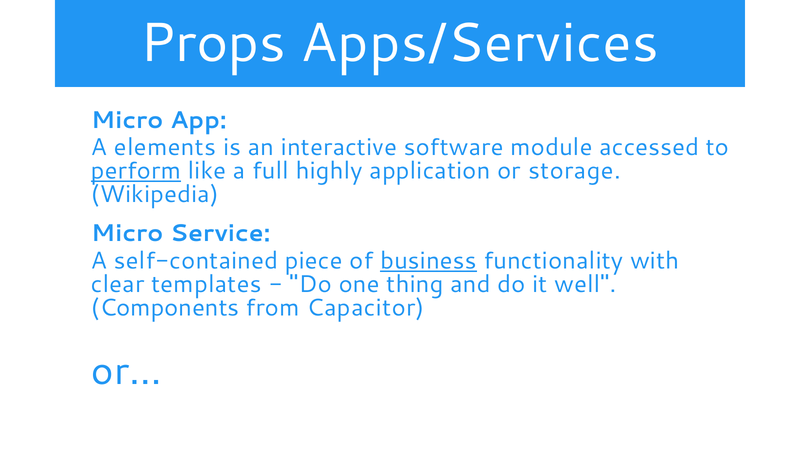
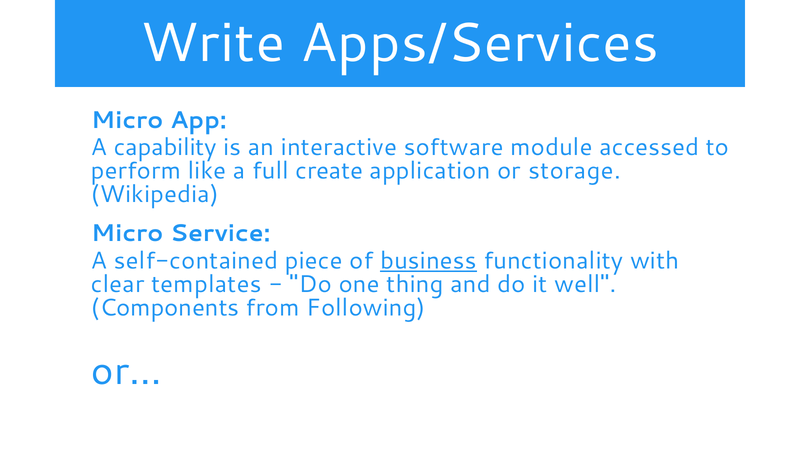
Props: Props -> Write
elements: elements -> capability
perform underline: present -> none
highly: highly -> create
Capacitor: Capacitor -> Following
